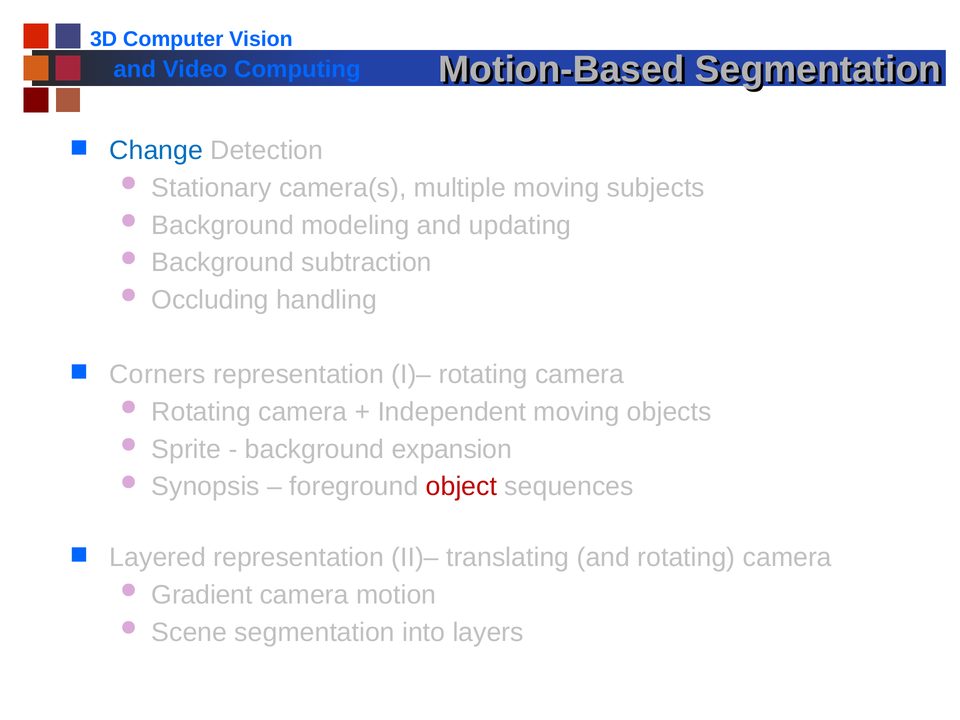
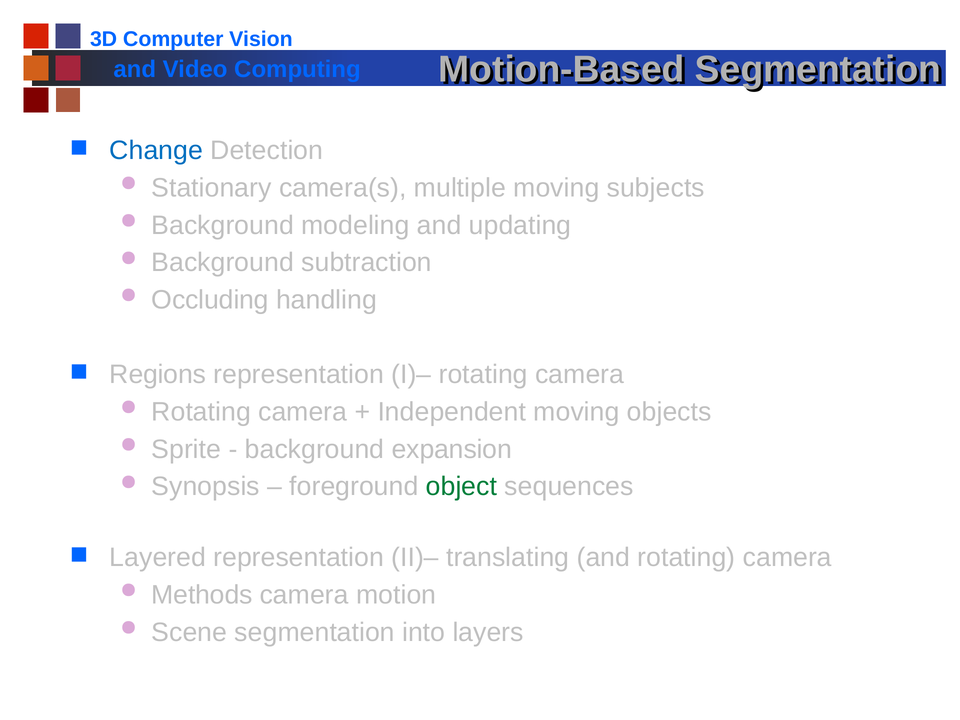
Corners: Corners -> Regions
object colour: red -> green
Gradient: Gradient -> Methods
